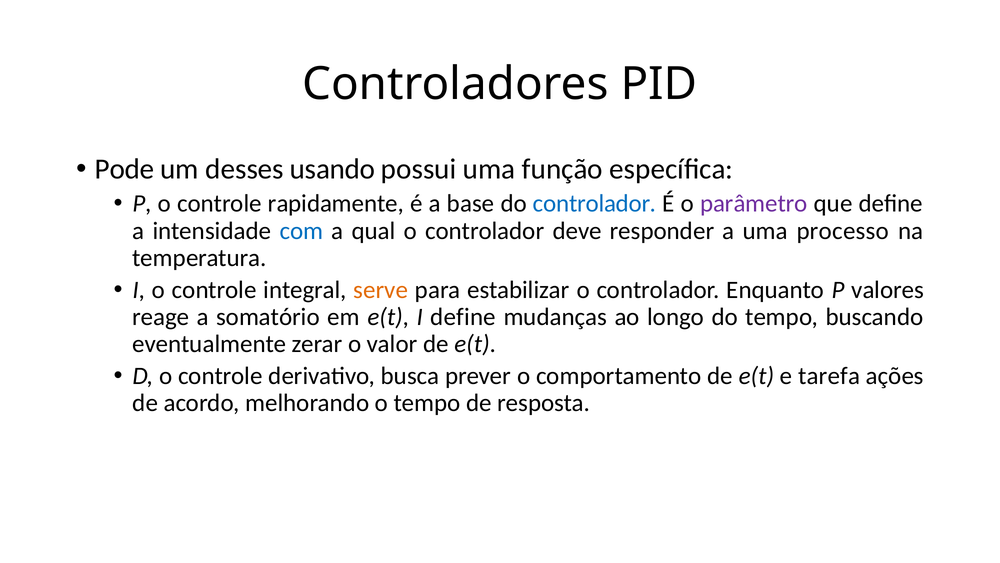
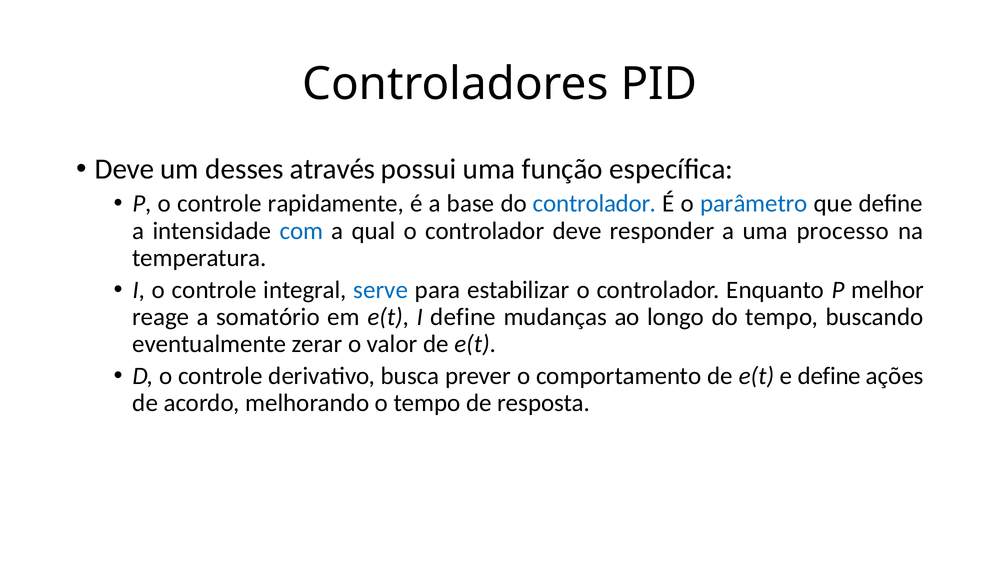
Pode at (124, 169): Pode -> Deve
usando: usando -> através
parâmetro colour: purple -> blue
serve colour: orange -> blue
valores: valores -> melhor
e tarefa: tarefa -> define
